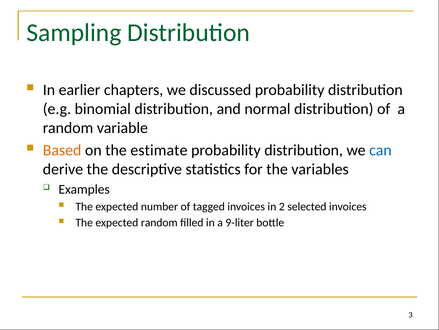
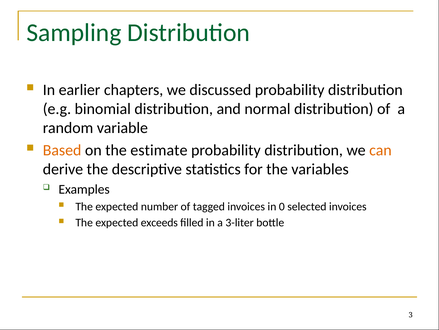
can colour: blue -> orange
2: 2 -> 0
expected random: random -> exceeds
9-liter: 9-liter -> 3-liter
